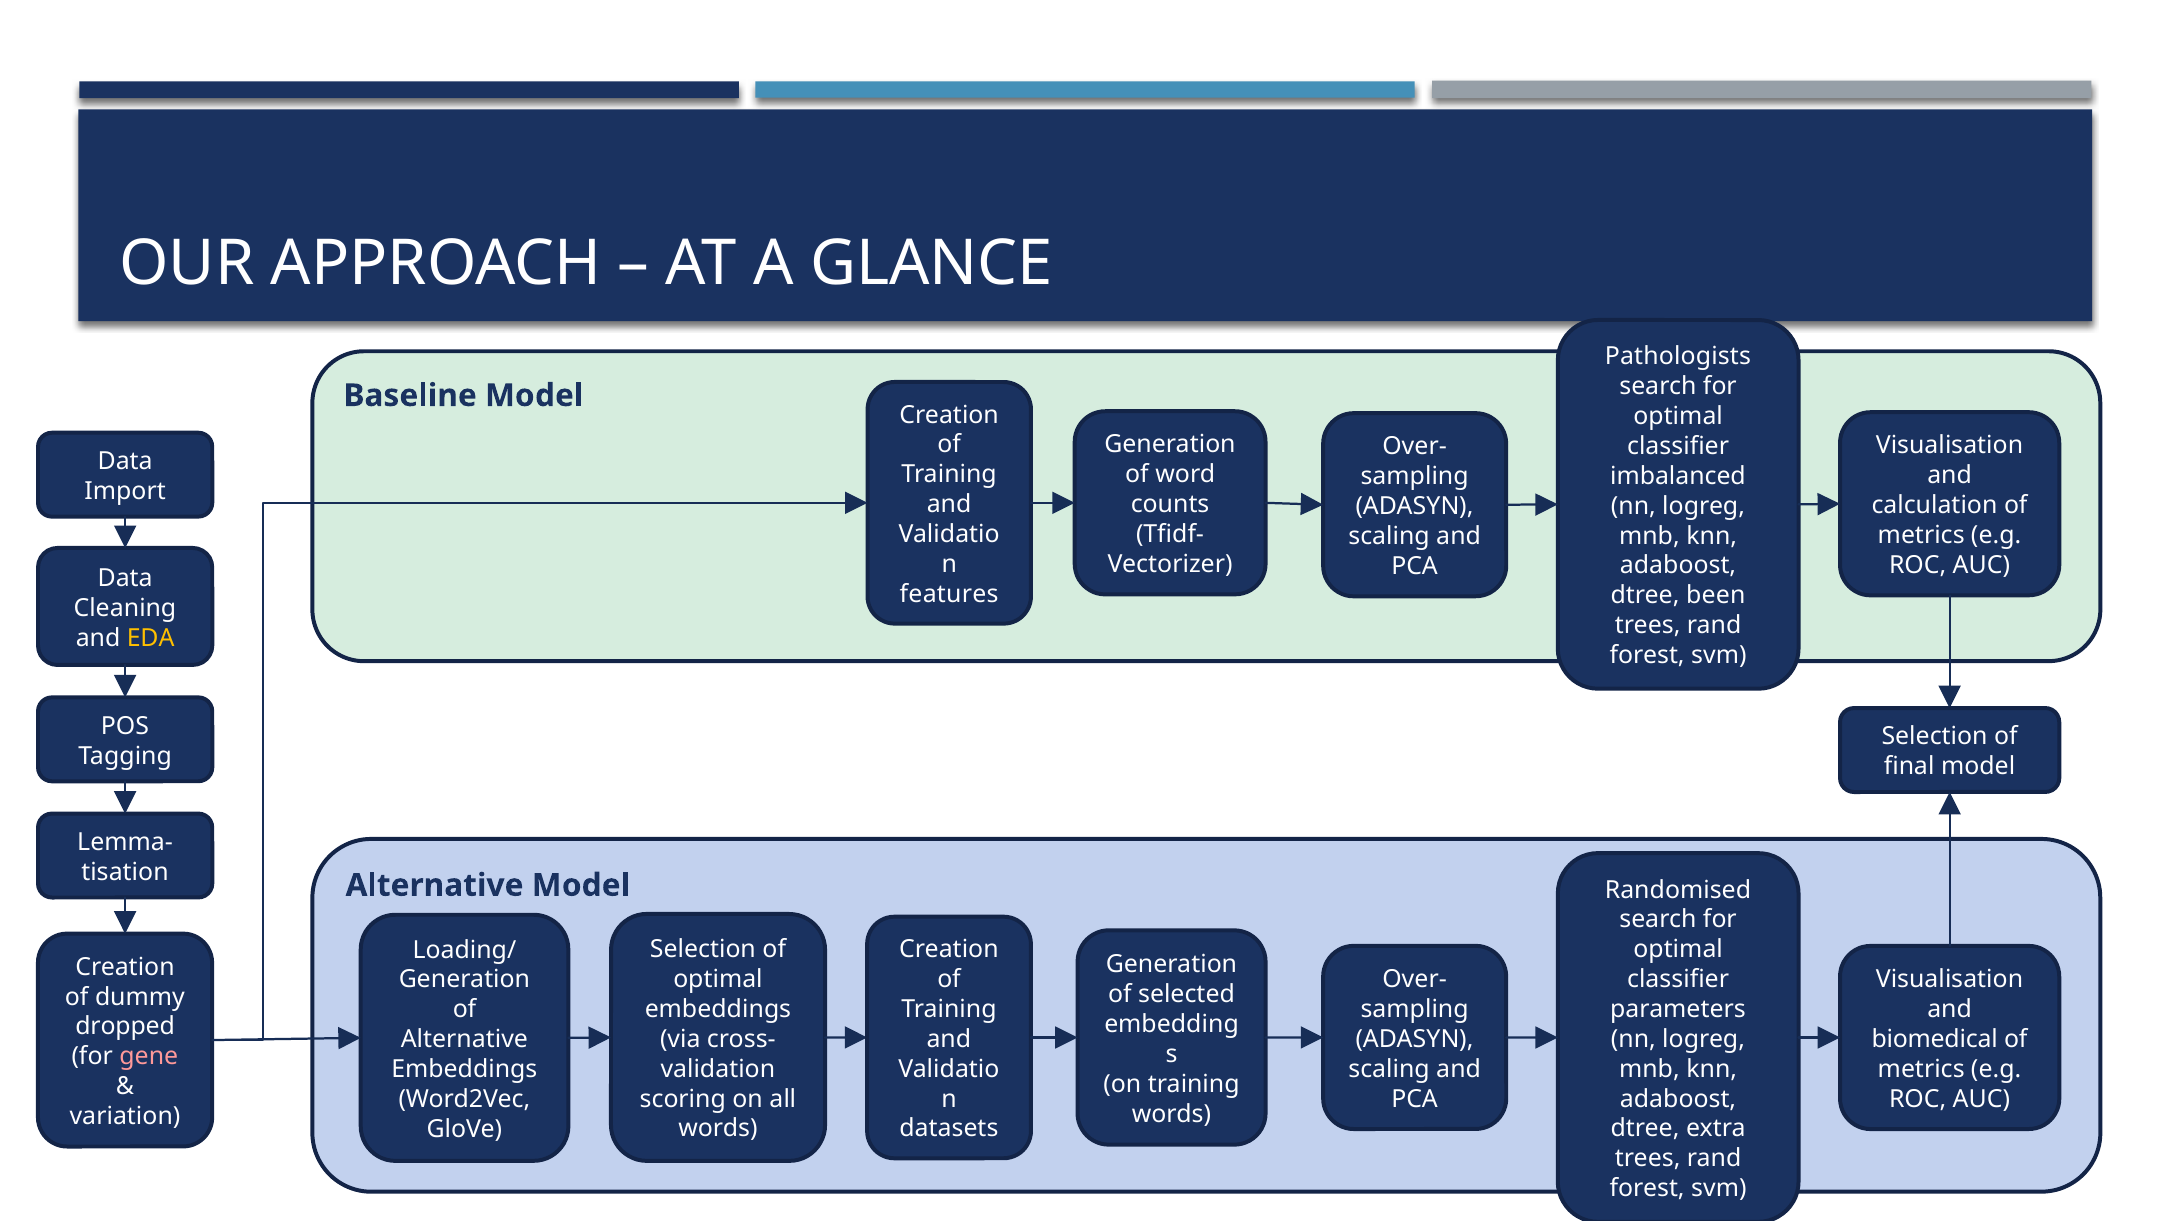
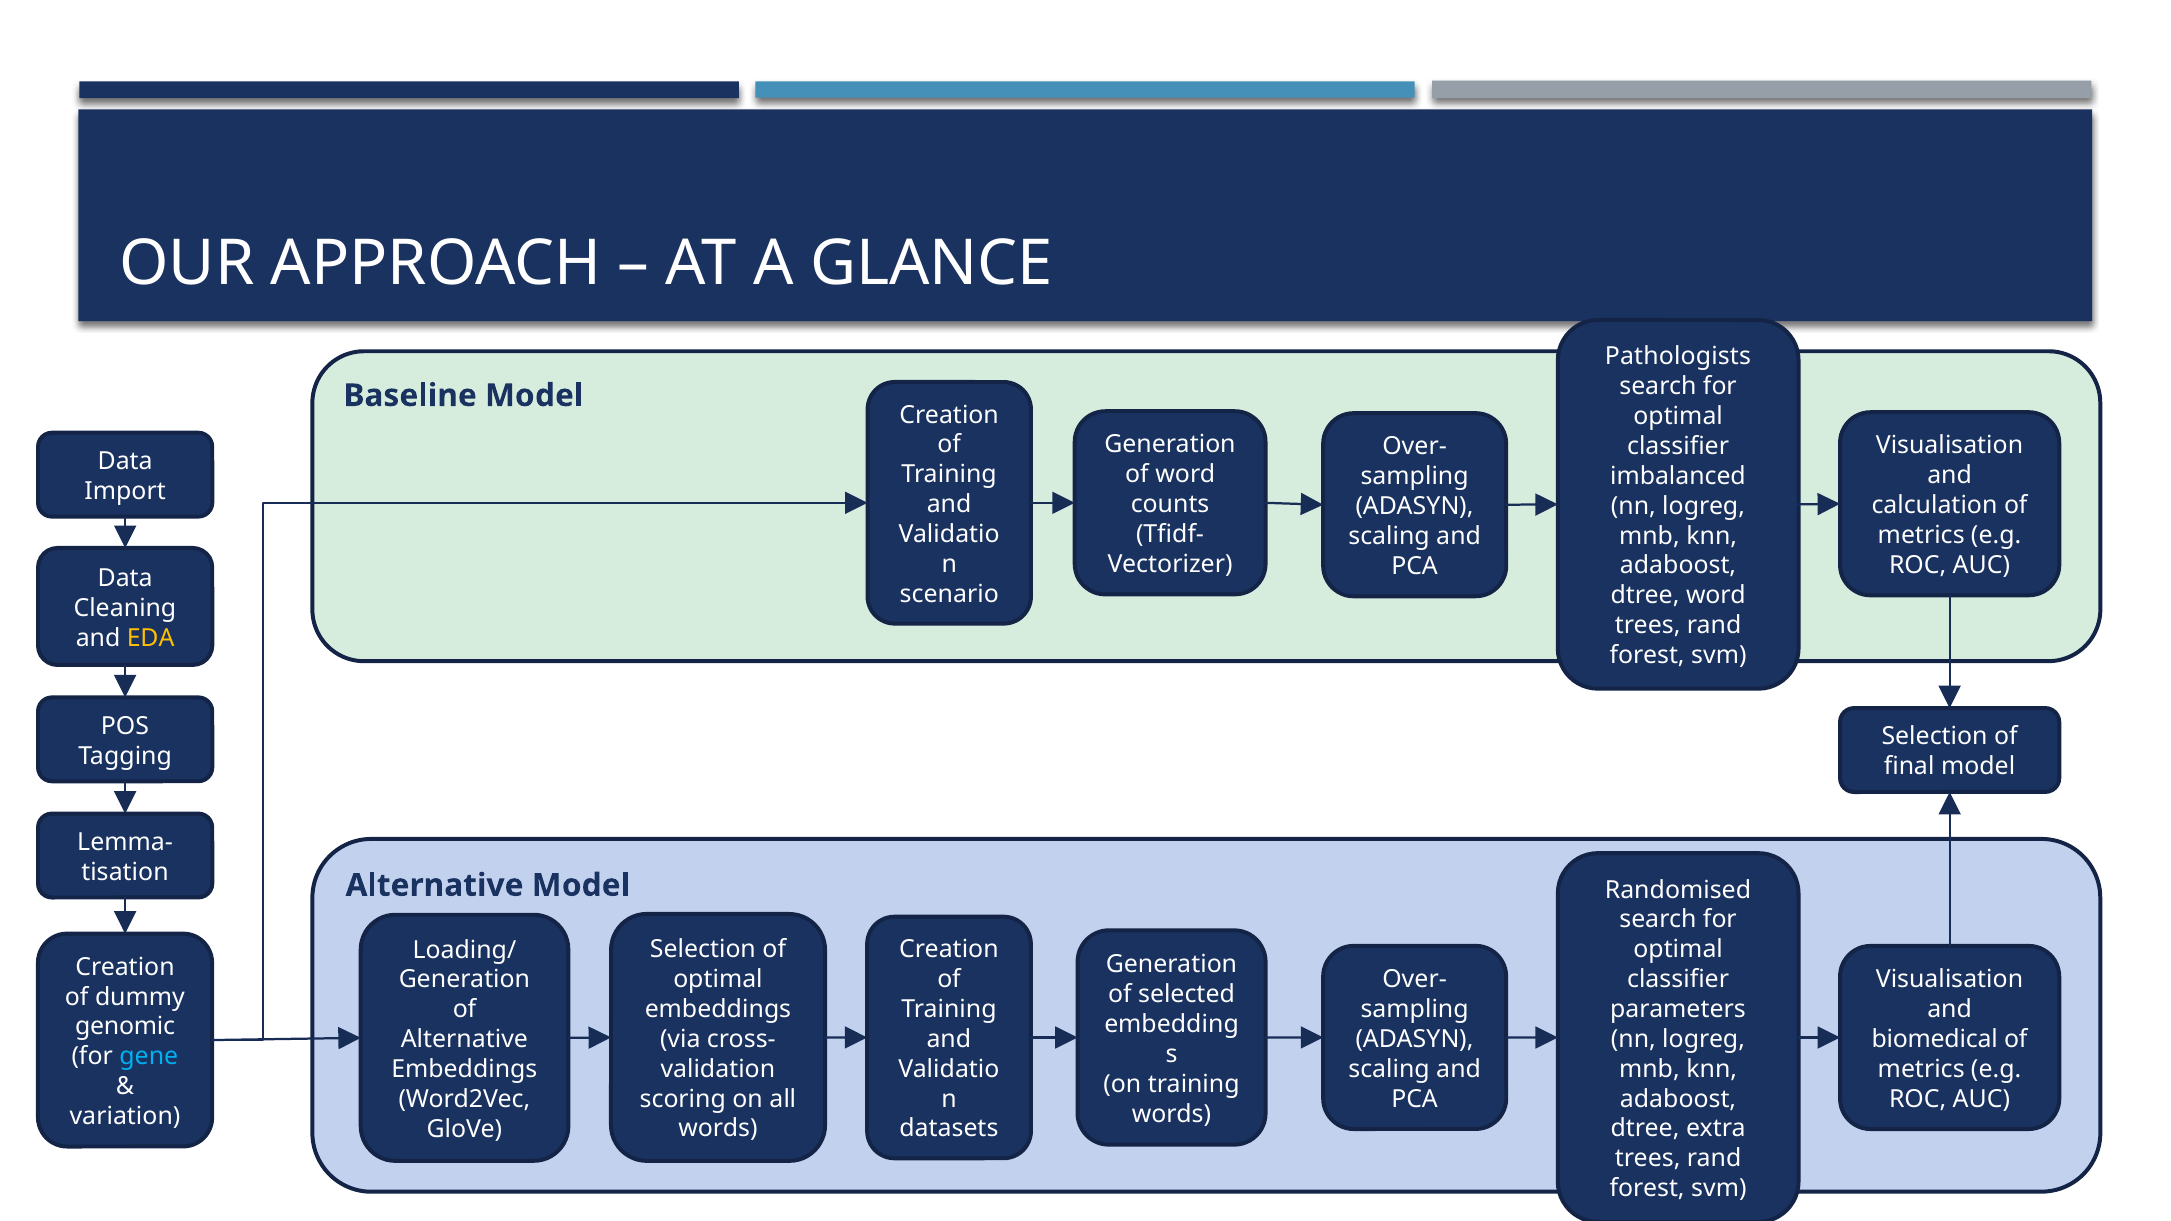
features: features -> scenario
dtree been: been -> word
dropped: dropped -> genomic
gene colour: pink -> light blue
